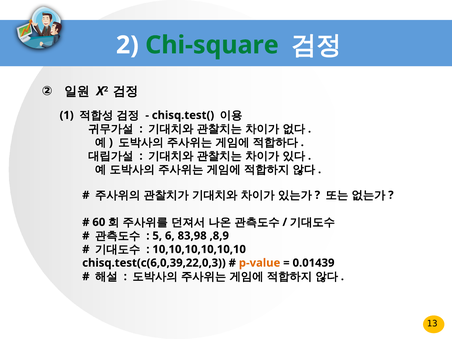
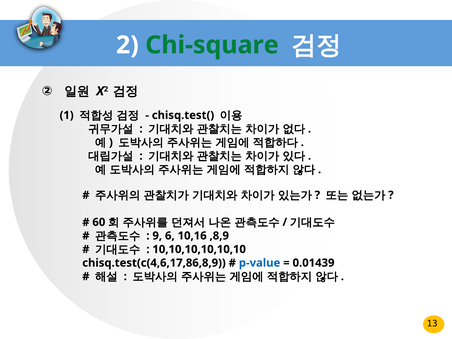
5: 5 -> 9
83,98: 83,98 -> 10,16
chisq.test(c(6,0,39,22,0,3: chisq.test(c(6,0,39,22,0,3 -> chisq.test(c(4,6,17,86,8,9
p-value colour: orange -> blue
